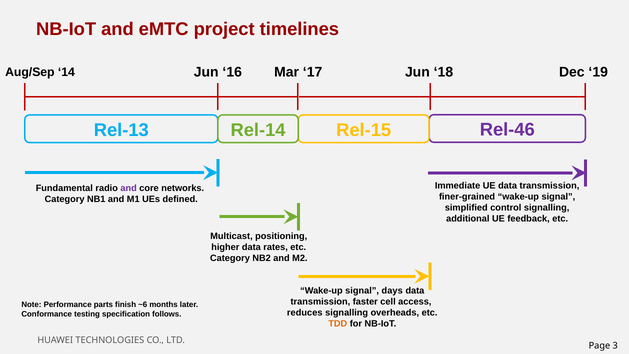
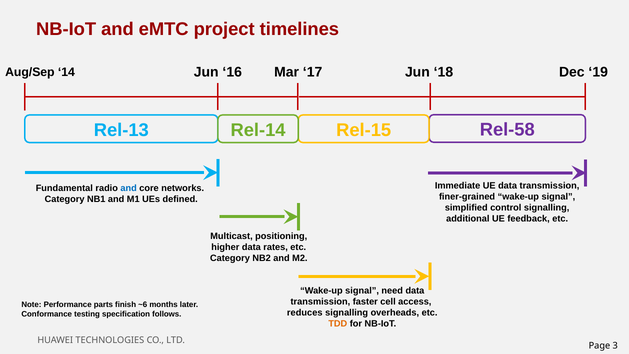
Rel-46: Rel-46 -> Rel-58
and at (129, 188) colour: purple -> blue
days: days -> need
